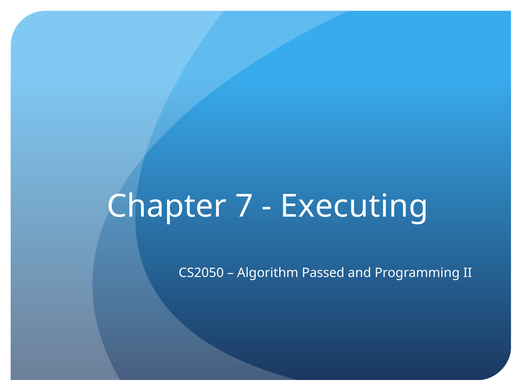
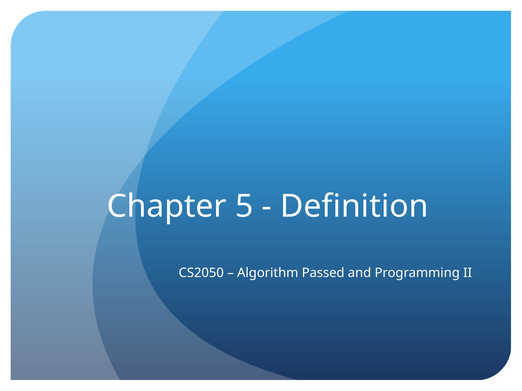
7: 7 -> 5
Executing: Executing -> Definition
